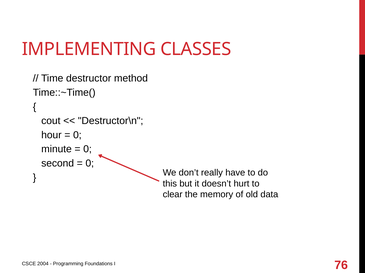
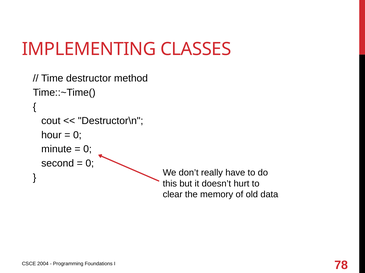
76: 76 -> 78
